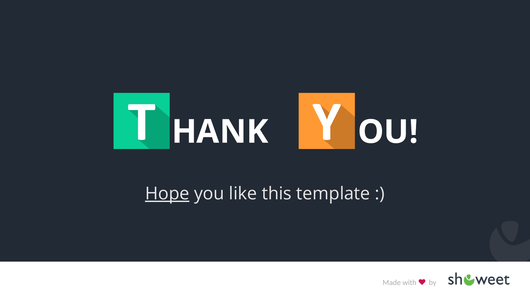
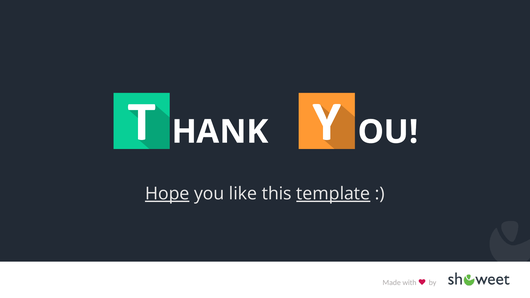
template underline: none -> present
